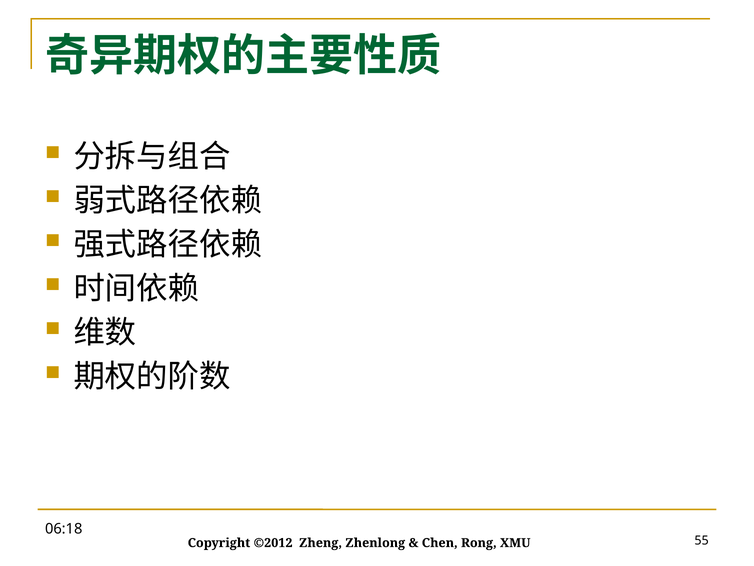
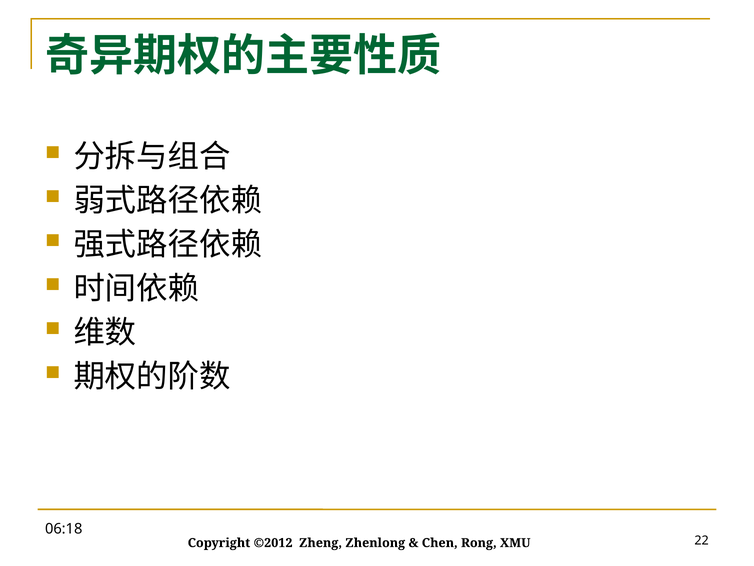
55: 55 -> 22
